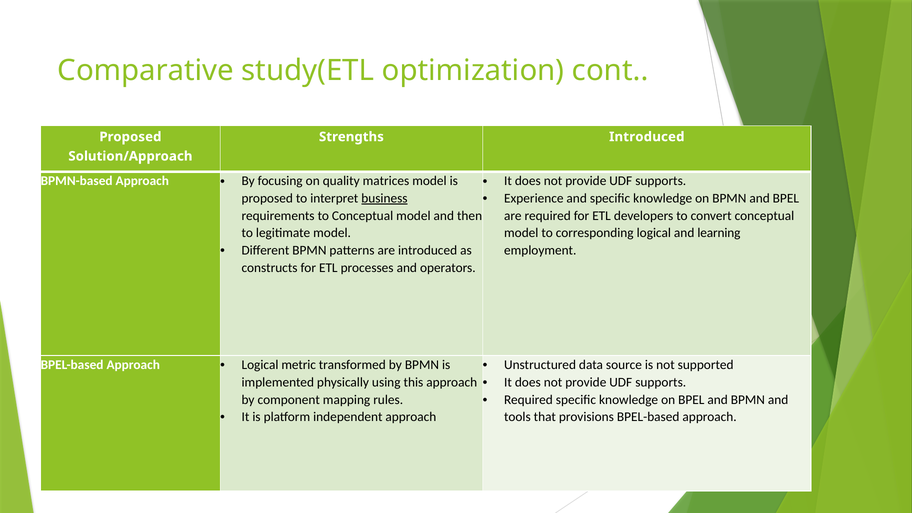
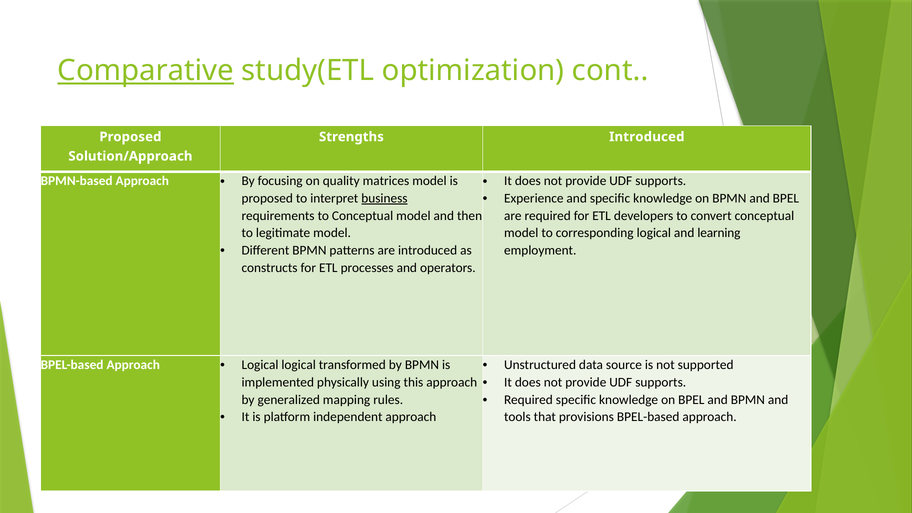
Comparative underline: none -> present
Logical metric: metric -> logical
component: component -> generalized
